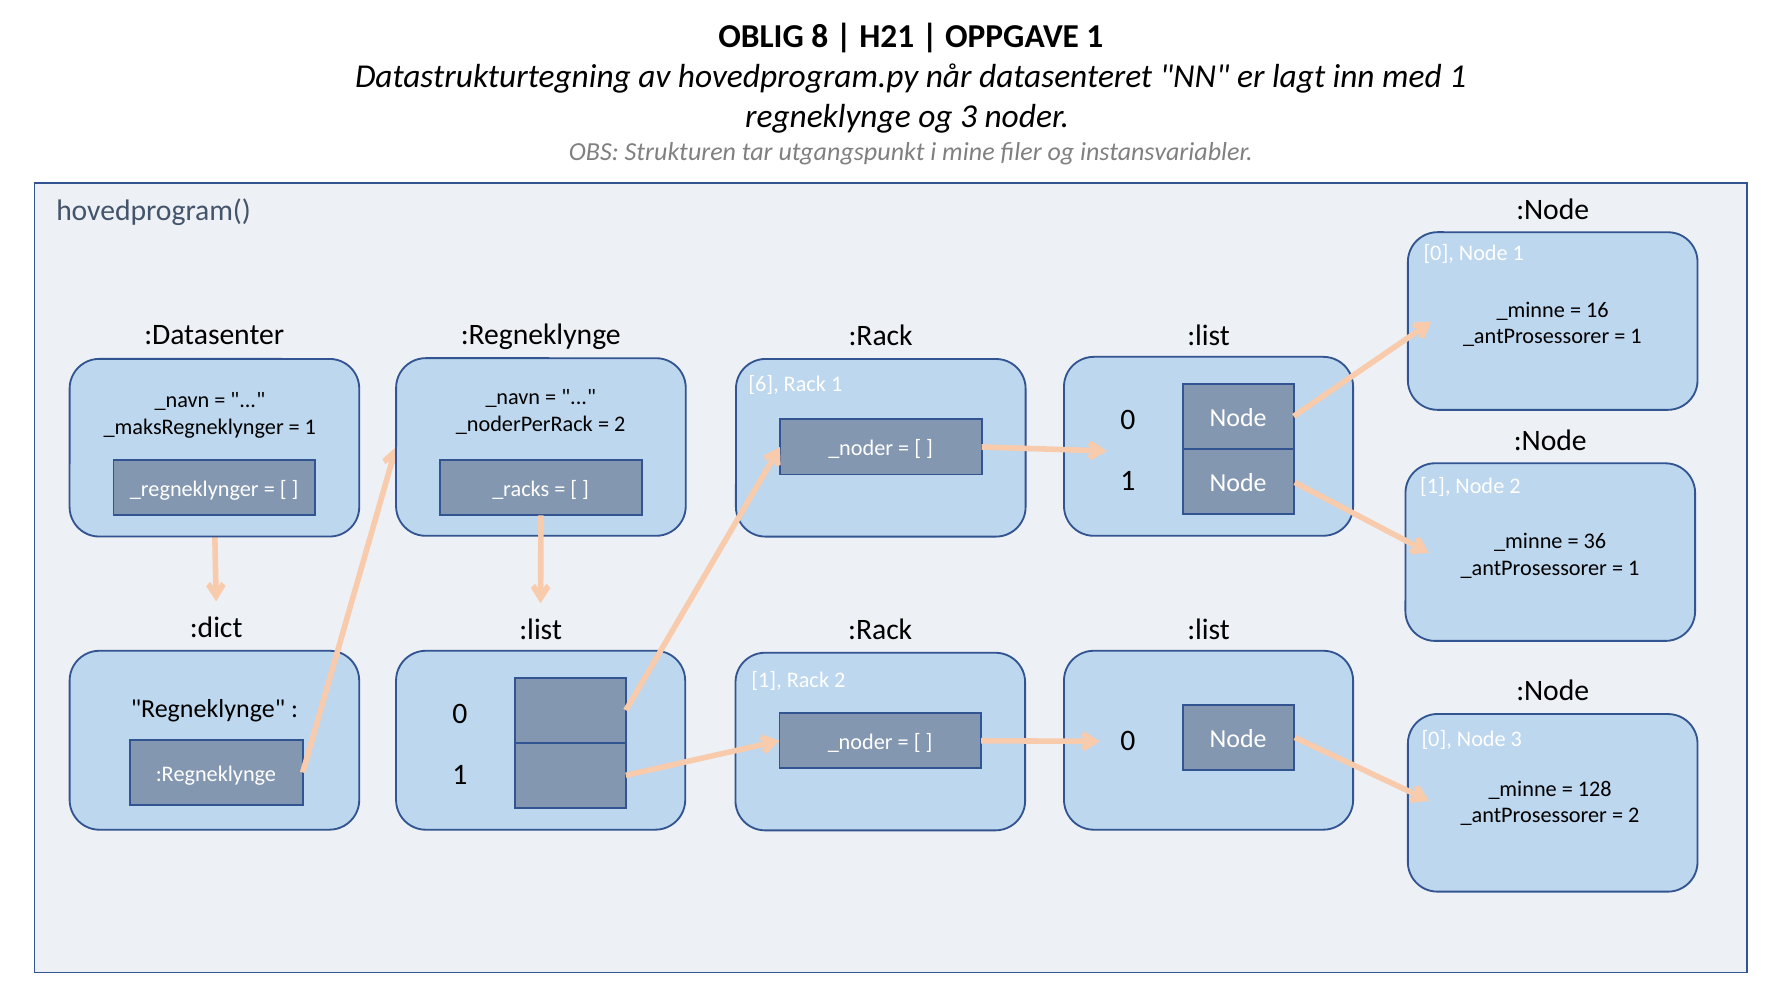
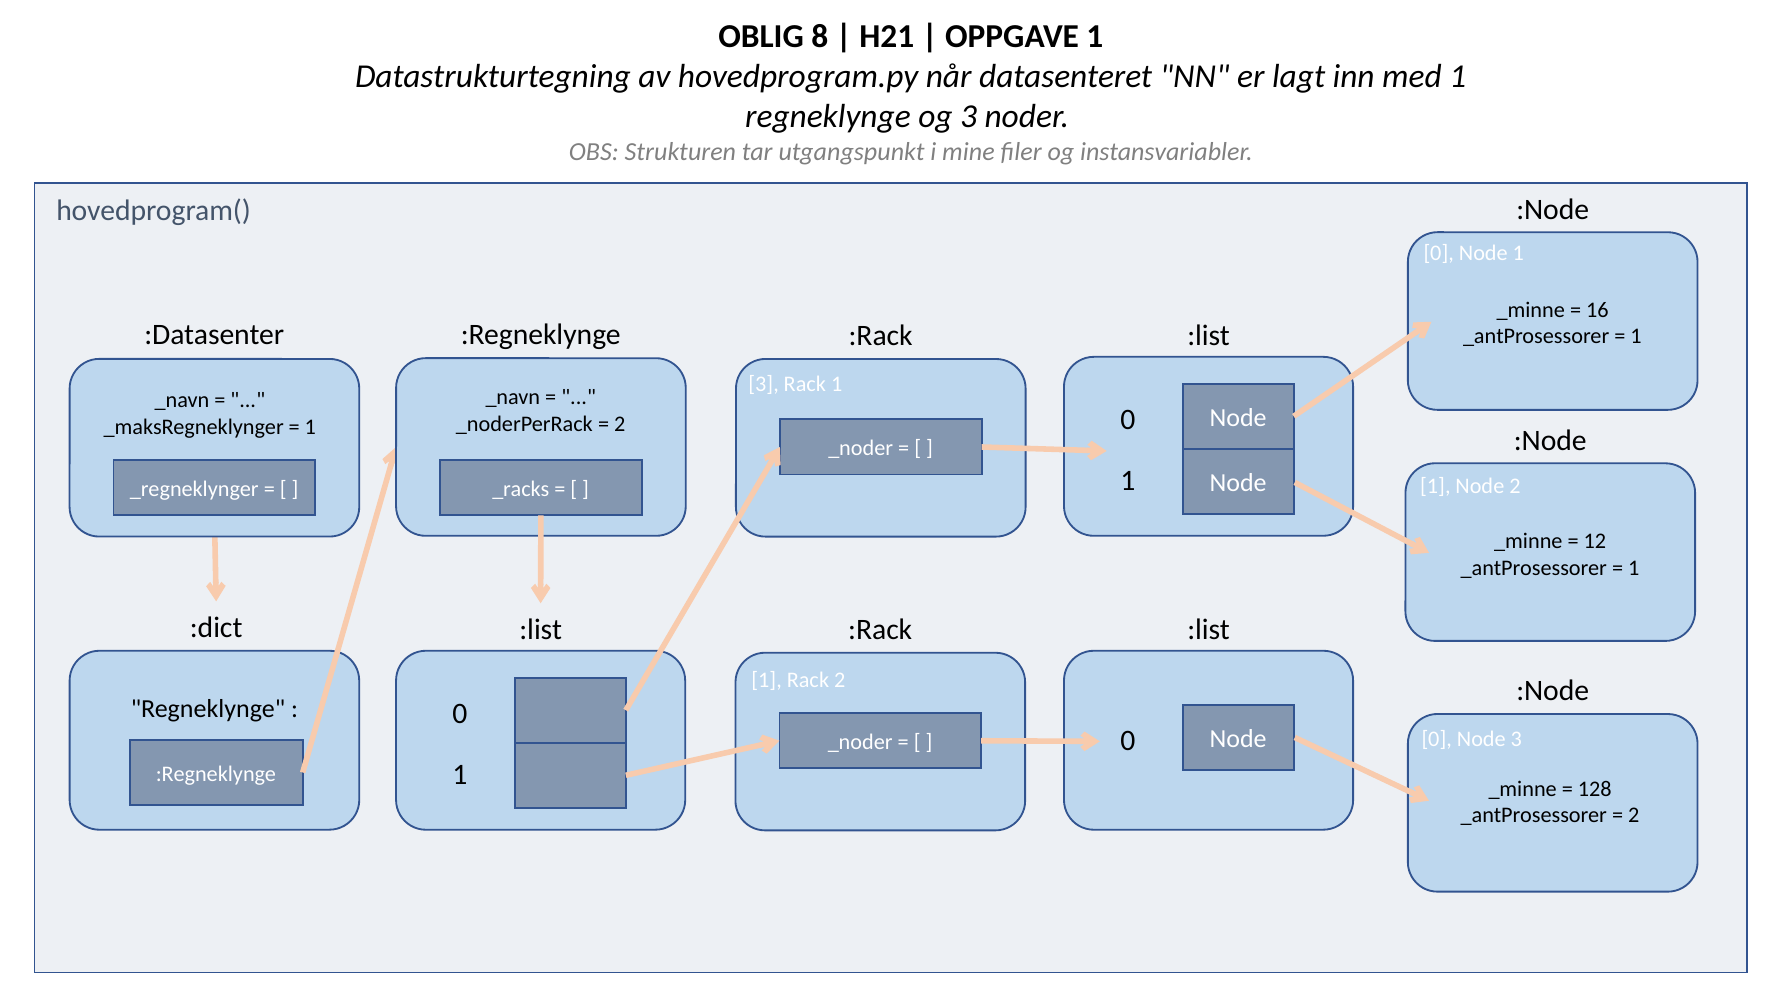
6 at (764, 385): 6 -> 3
36: 36 -> 12
